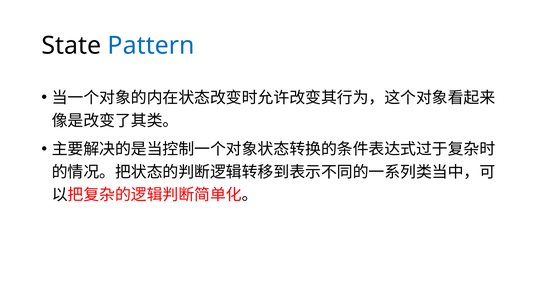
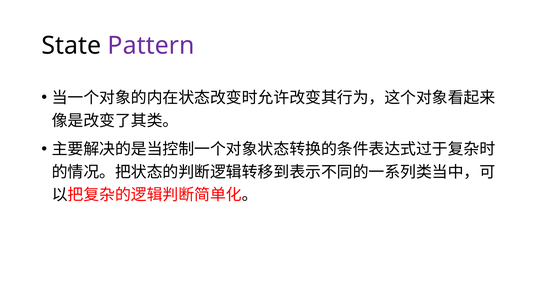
Pattern colour: blue -> purple
